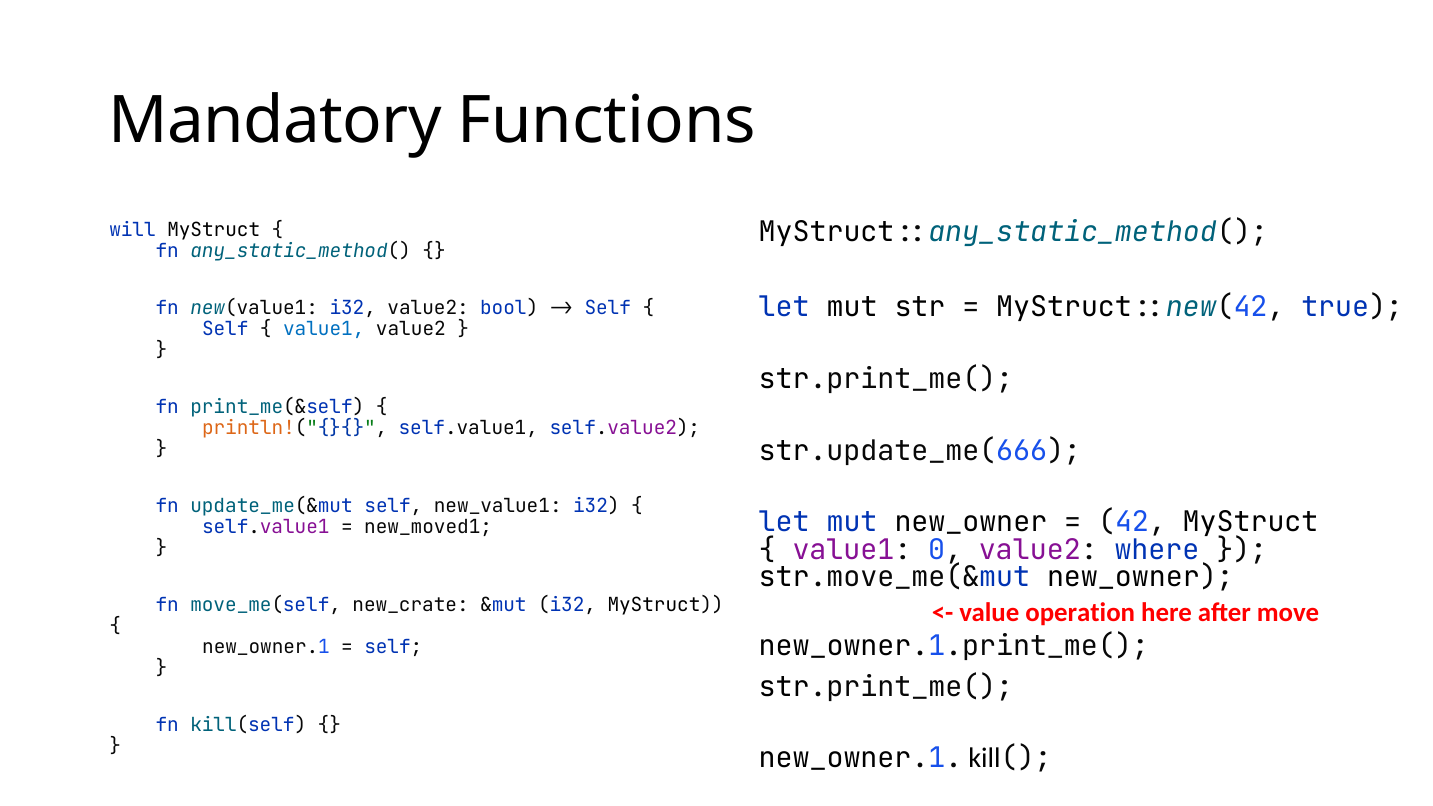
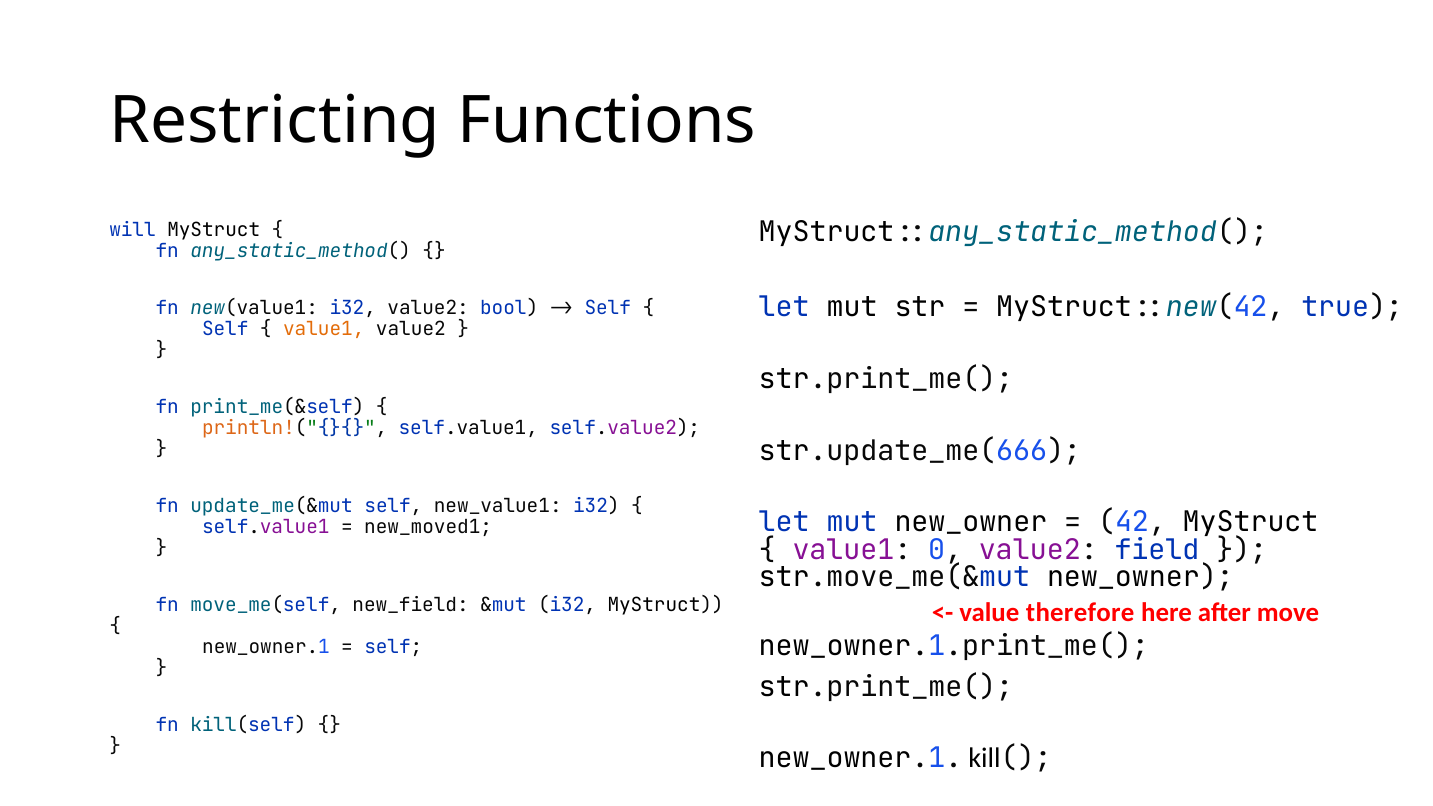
Mandatory: Mandatory -> Restricting
value1 at (324, 329) colour: blue -> orange
where: where -> field
new_crate: new_crate -> new_field
operation: operation -> therefore
